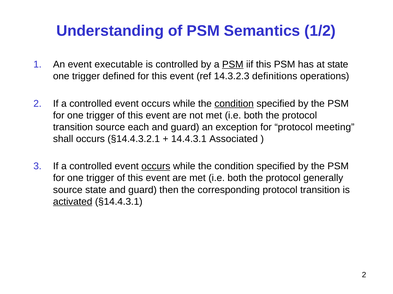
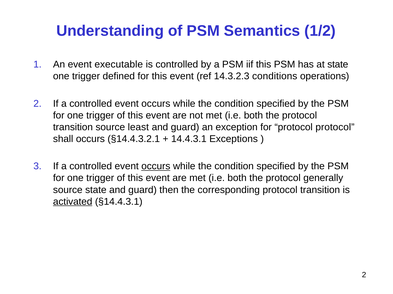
PSM at (233, 64) underline: present -> none
definitions: definitions -> conditions
condition at (234, 104) underline: present -> none
each: each -> least
protocol meeting: meeting -> protocol
Associated: Associated -> Exceptions
